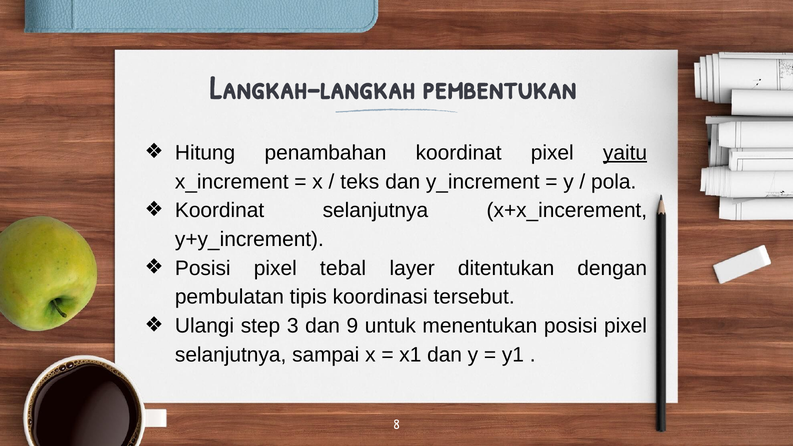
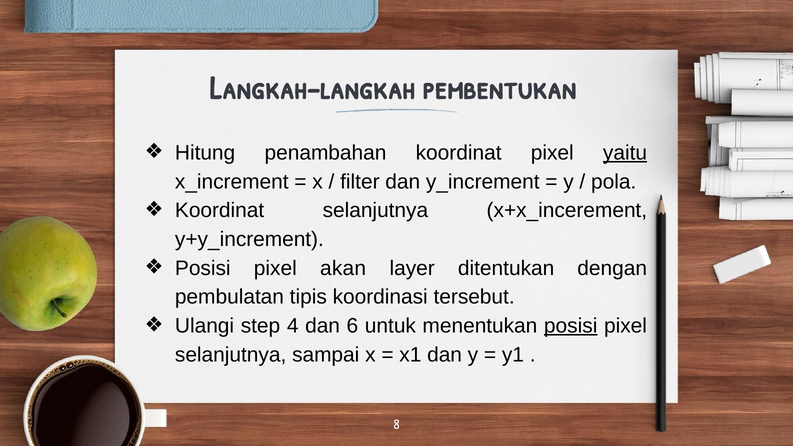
teks: teks -> filter
tebal: tebal -> akan
3: 3 -> 4
9: 9 -> 6
posisi at (571, 326) underline: none -> present
